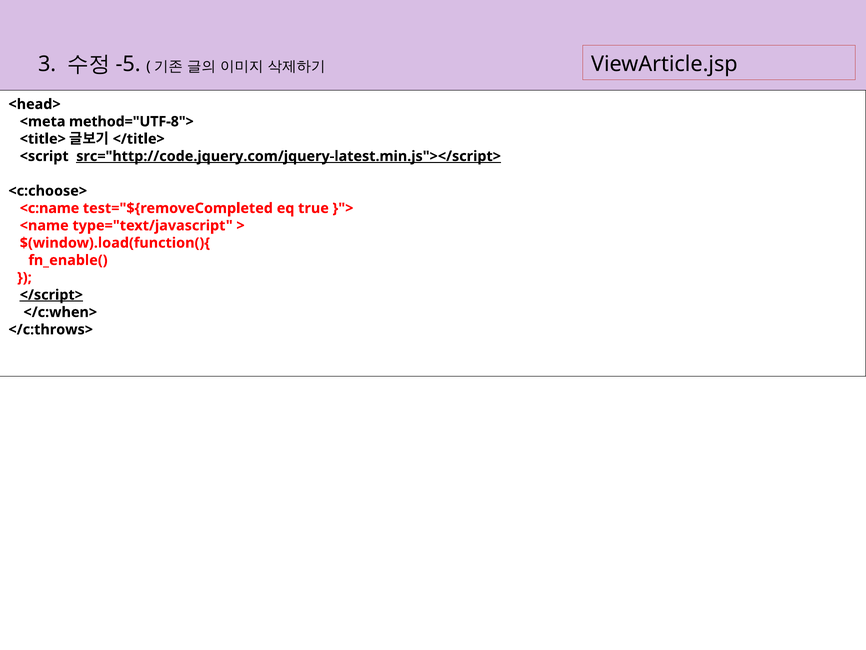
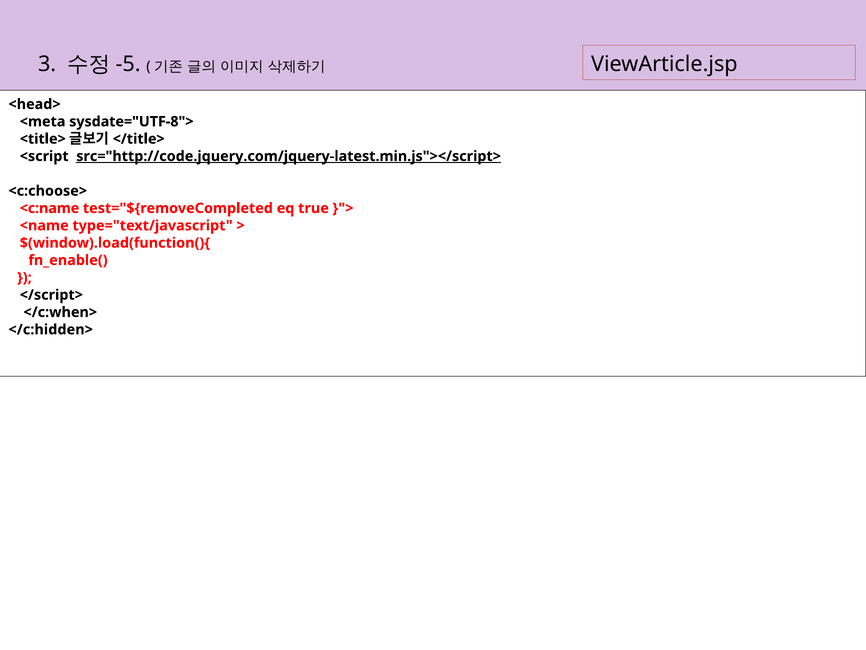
method="UTF-8">: method="UTF-8"> -> sysdate="UTF-8">
</script> underline: present -> none
</c:throws>: </c:throws> -> </c:hidden>
